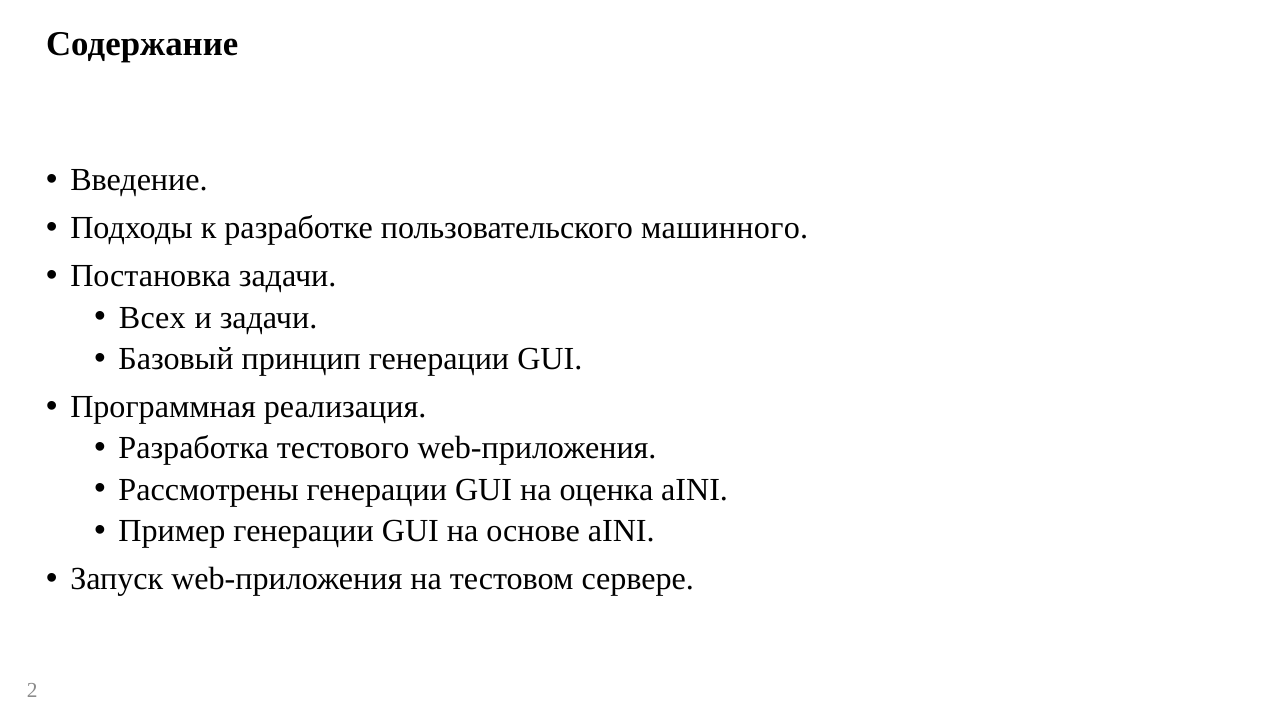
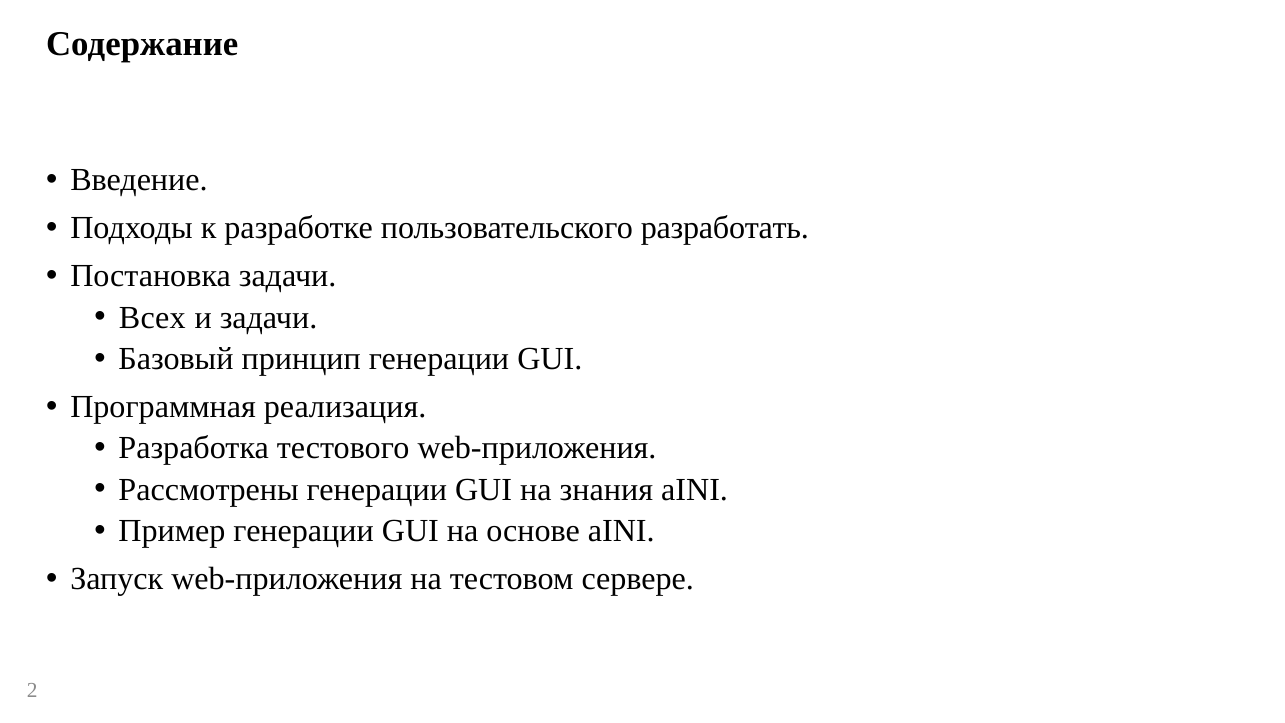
машинного: машинного -> разработать
оценка: оценка -> знания
